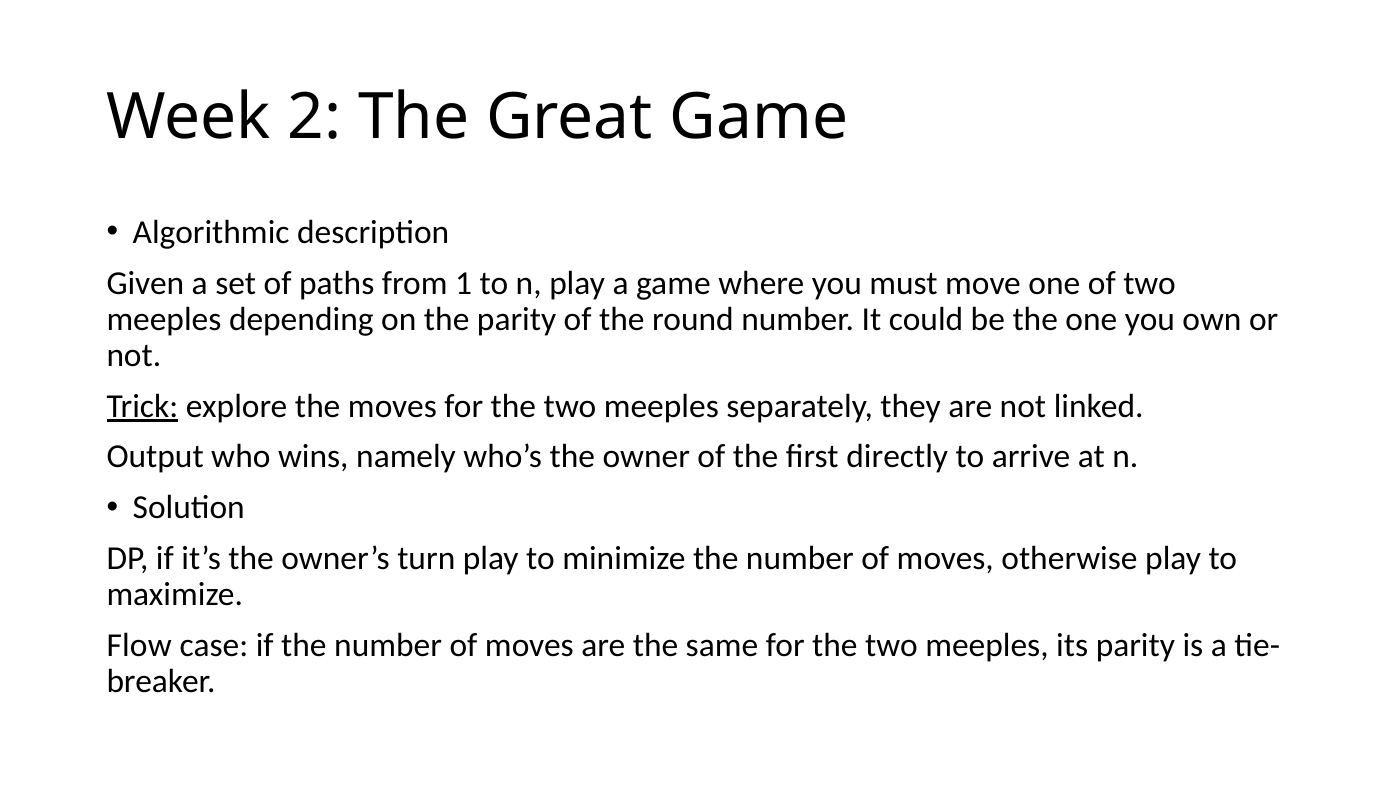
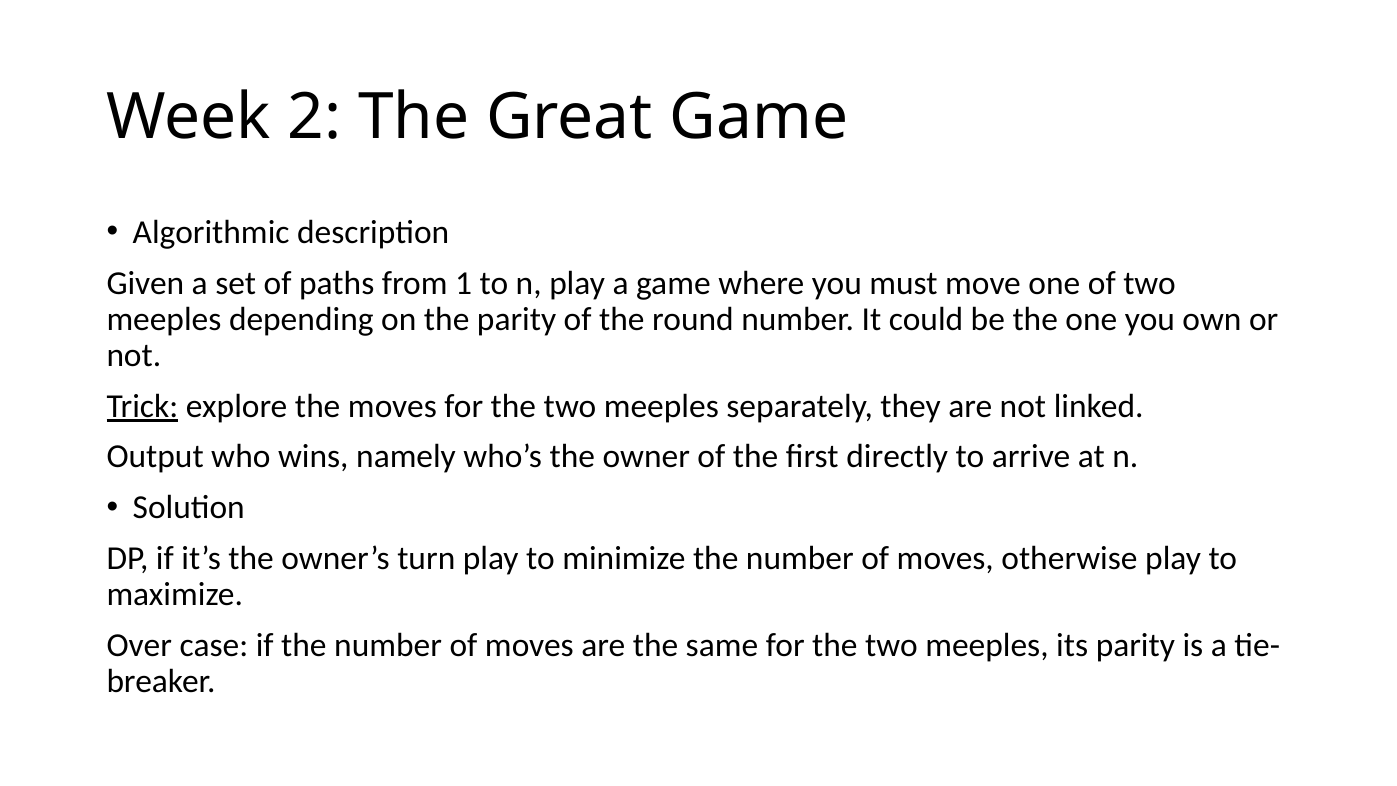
Flow: Flow -> Over
